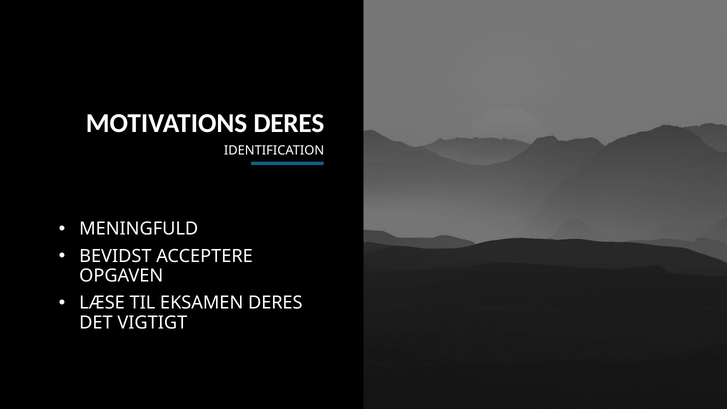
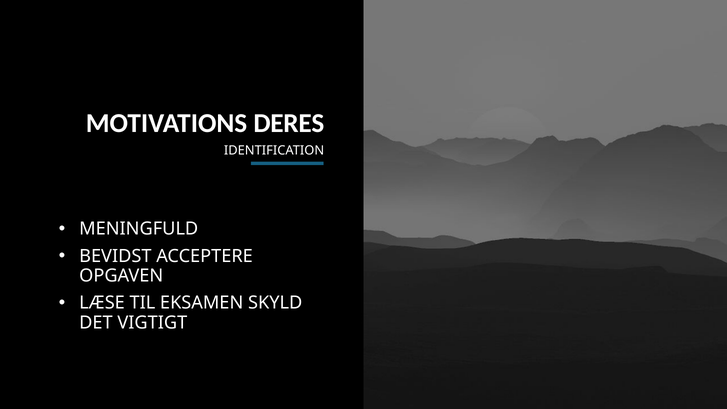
EKSAMEN DERES: DERES -> SKYLD
